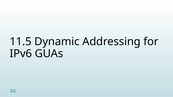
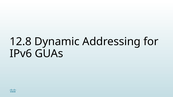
11.5: 11.5 -> 12.8
